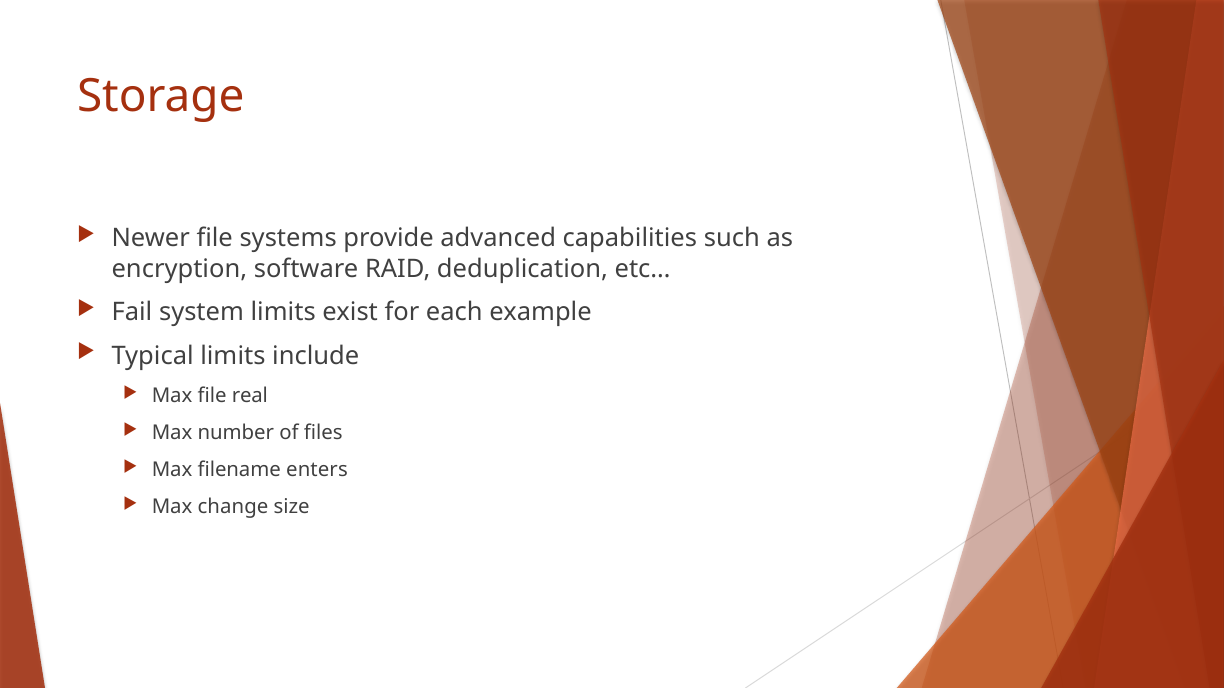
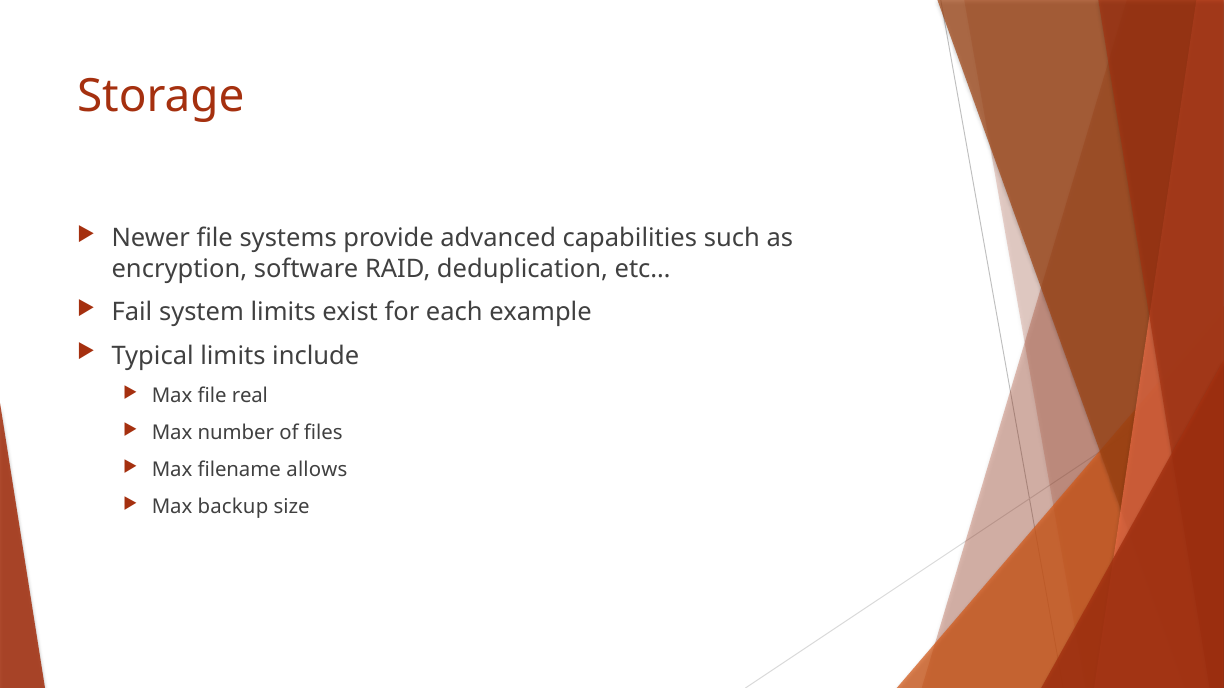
enters: enters -> allows
change: change -> backup
